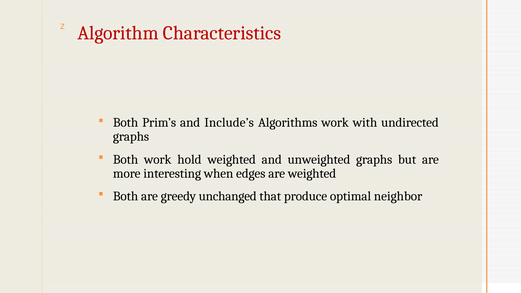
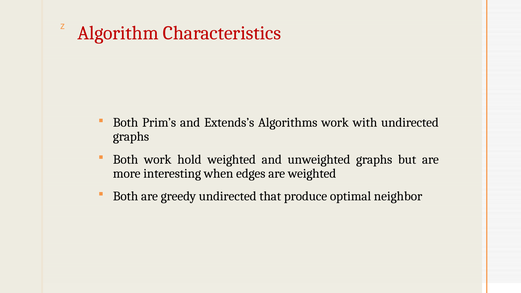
Include’s: Include’s -> Extends’s
greedy unchanged: unchanged -> undirected
